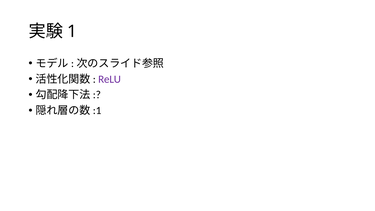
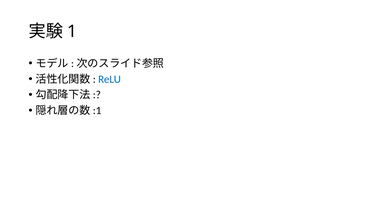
ReLU colour: purple -> blue
